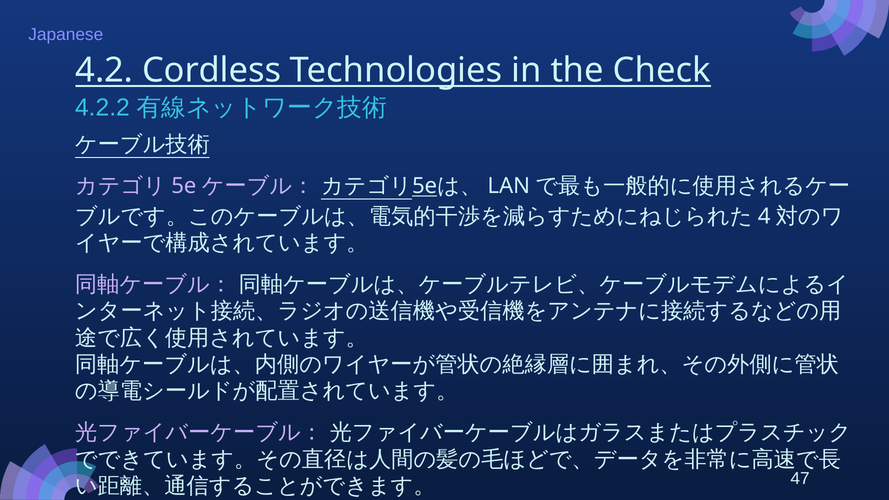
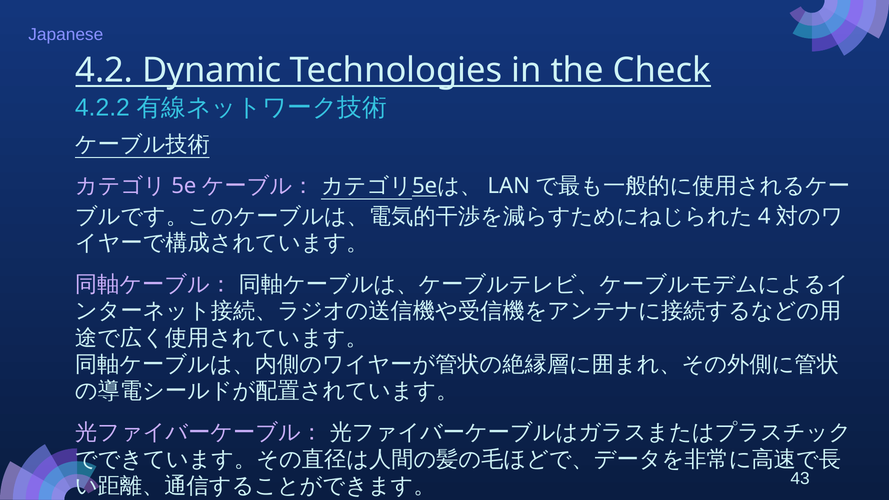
Cordless: Cordless -> Dynamic
47: 47 -> 43
